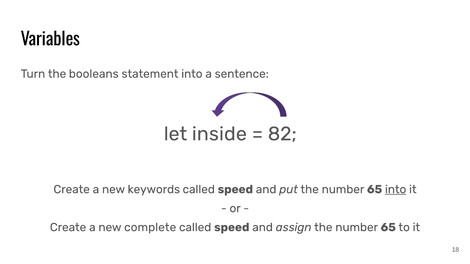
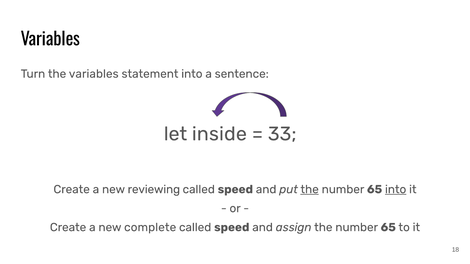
the booleans: booleans -> variables
82: 82 -> 33
keywords: keywords -> reviewing
the at (310, 190) underline: none -> present
